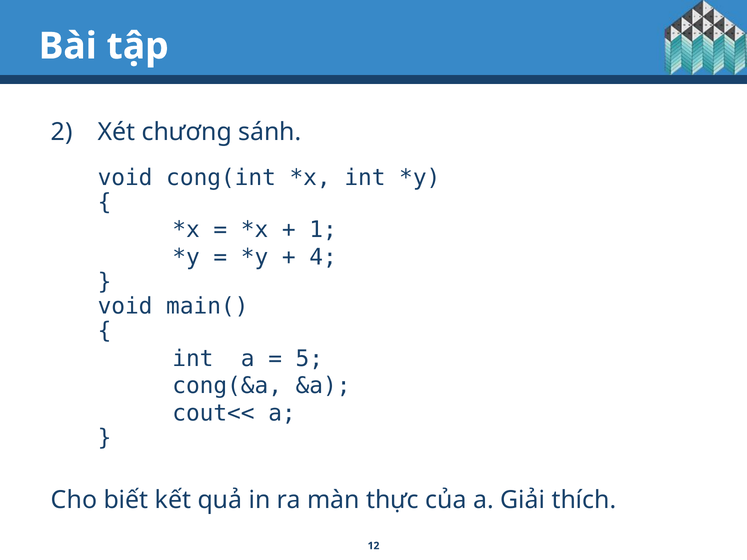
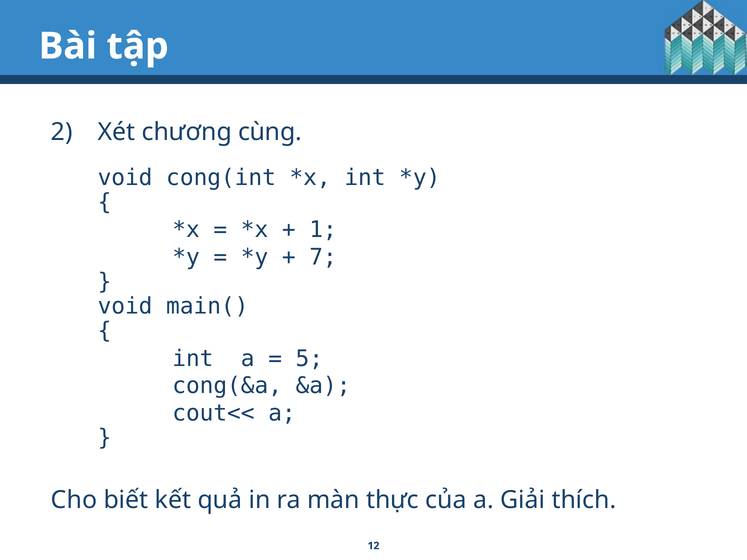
sánh: sánh -> cùng
4: 4 -> 7
